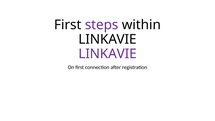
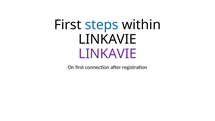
steps colour: purple -> blue
